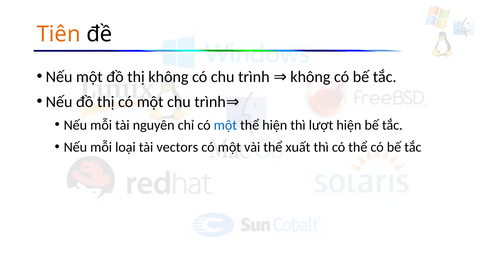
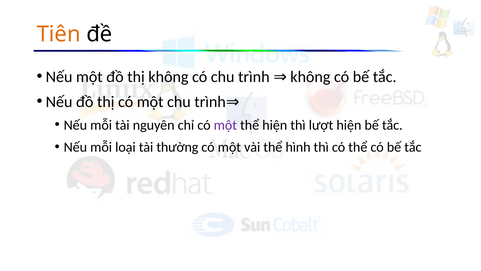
một at (225, 125) colour: blue -> purple
vectors: vectors -> thường
xuất: xuất -> hình
